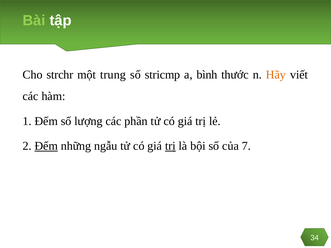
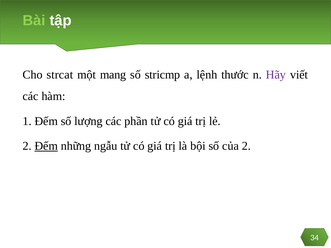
strchr: strchr -> strcat
trung: trung -> mang
bình: bình -> lệnh
Hãy colour: orange -> purple
trị at (170, 146) underline: present -> none
của 7: 7 -> 2
